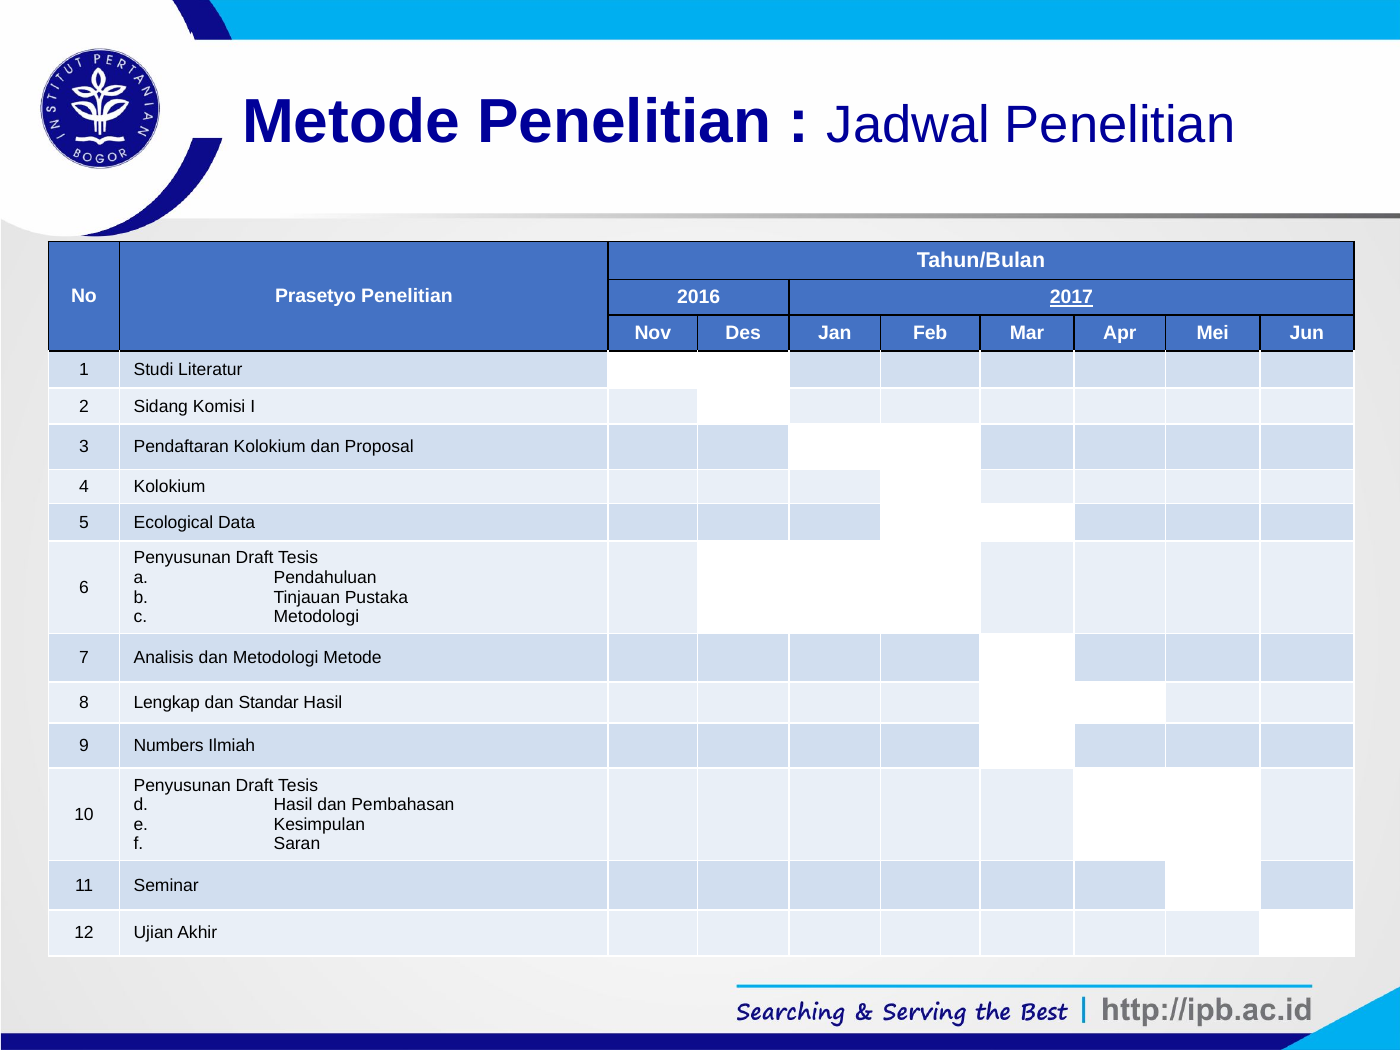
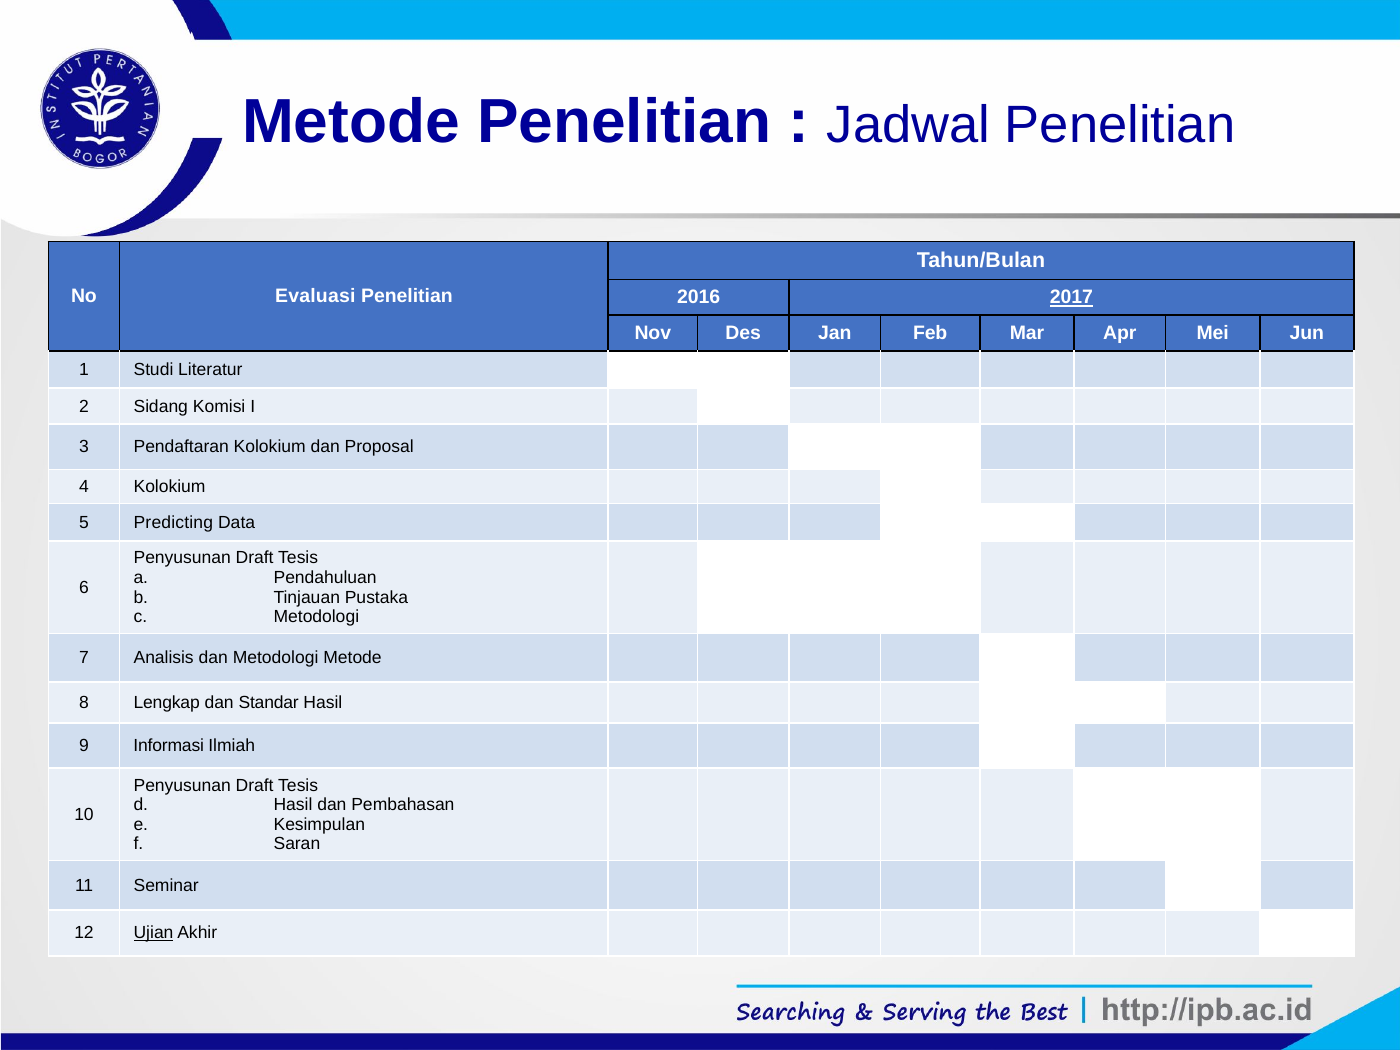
Prasetyo: Prasetyo -> Evaluasi
Ecological: Ecological -> Predicting
Numbers: Numbers -> Informasi
Ujian underline: none -> present
